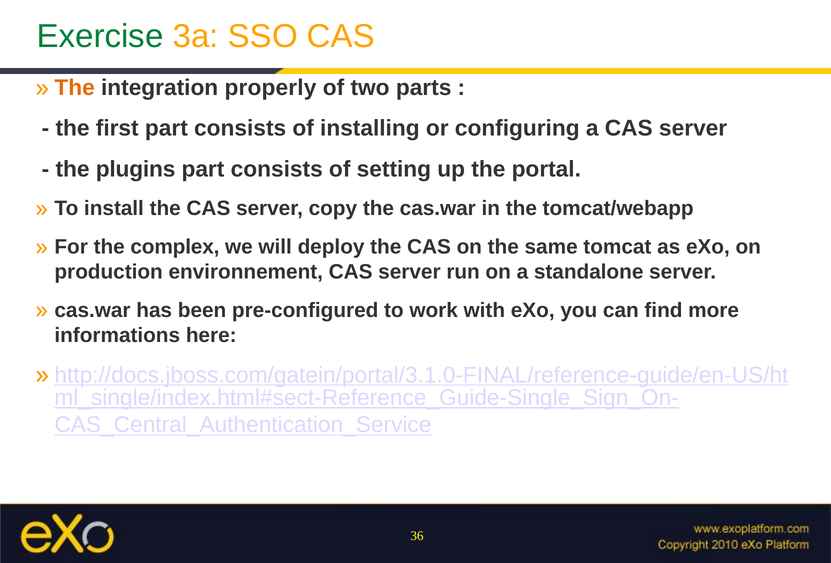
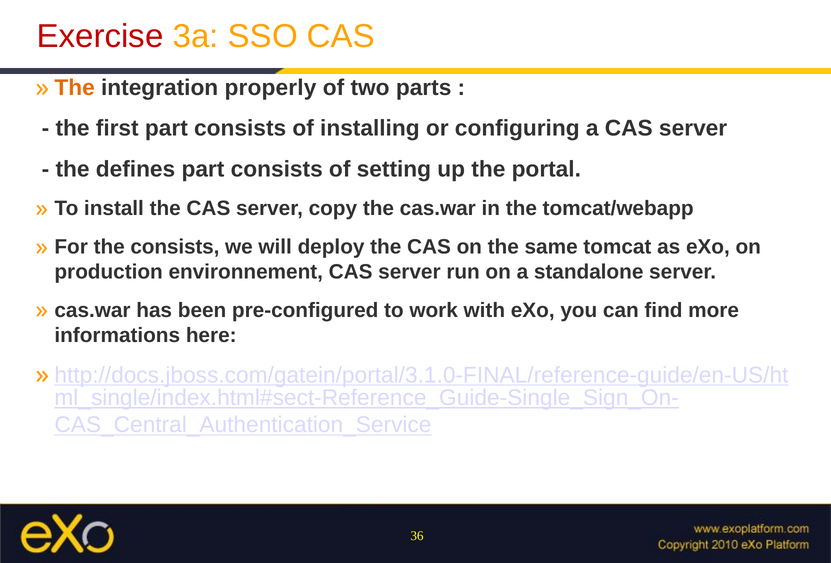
Exercise colour: green -> red
plugins: plugins -> defines
the complex: complex -> consists
